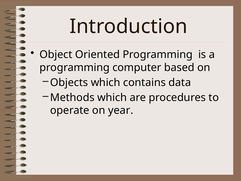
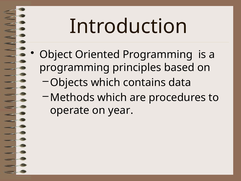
computer: computer -> principles
